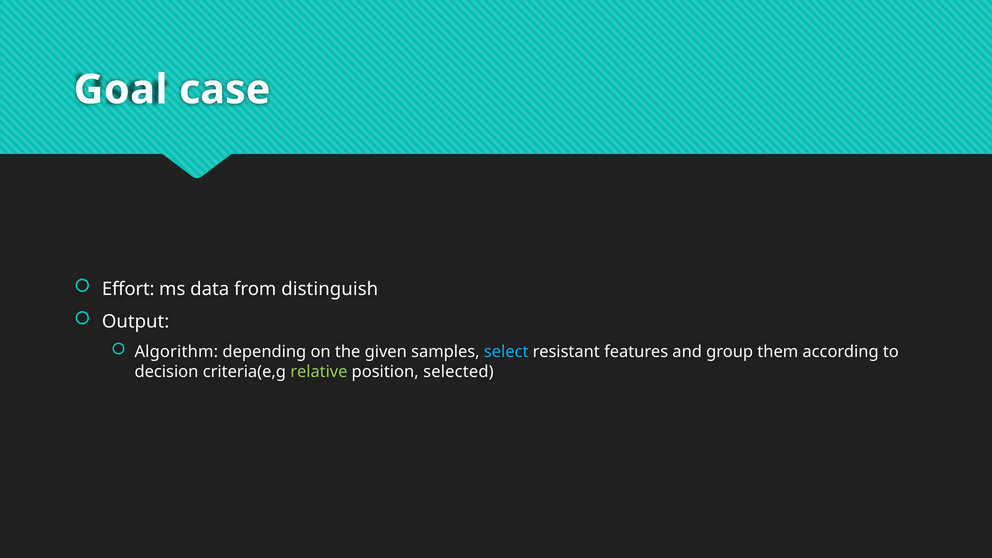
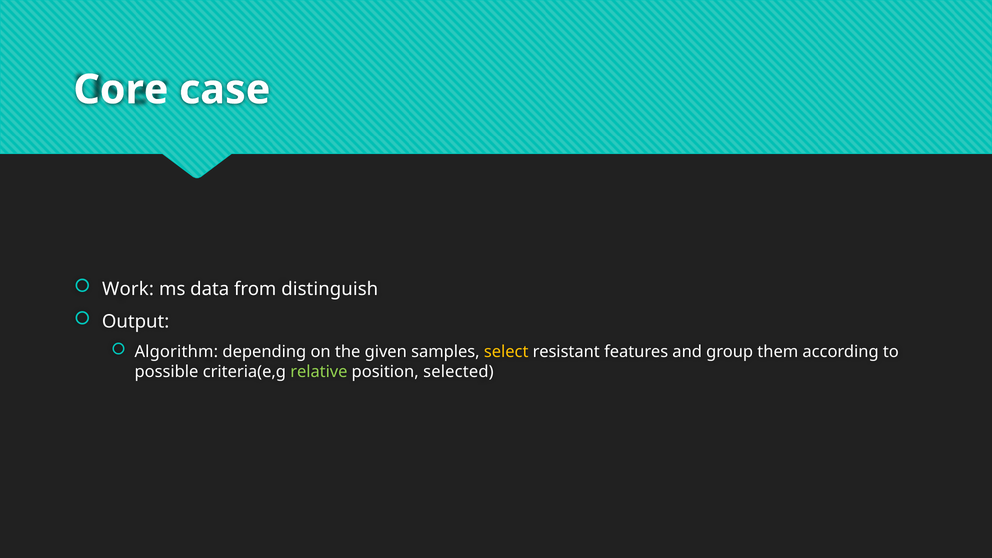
Goal: Goal -> Core
Effort: Effort -> Work
select colour: light blue -> yellow
decision: decision -> possible
